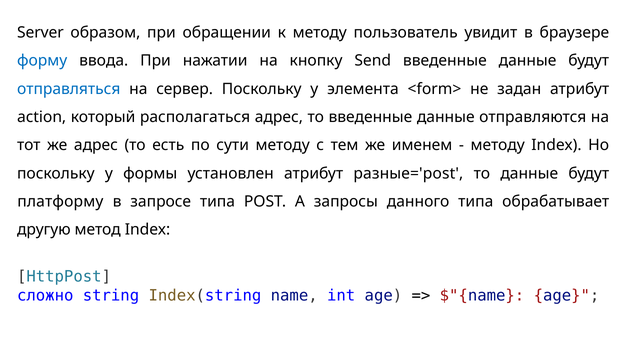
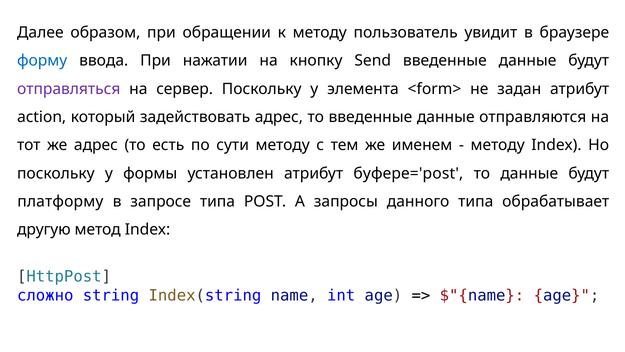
Server: Server -> Далее
отправляться colour: blue -> purple
располагаться: располагаться -> задействовать
разные='post: разные='post -> буфере='post
